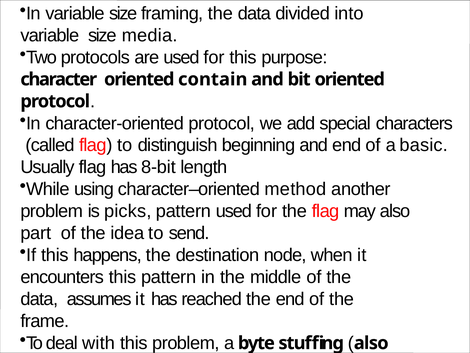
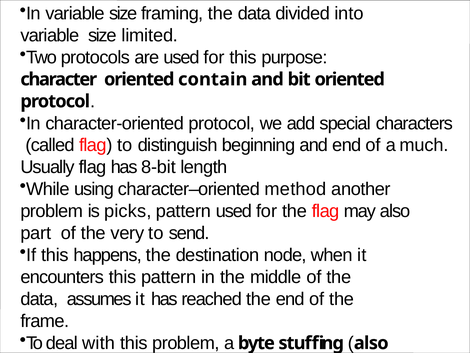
media: media -> limited
basic: basic -> much
idea: idea -> very
